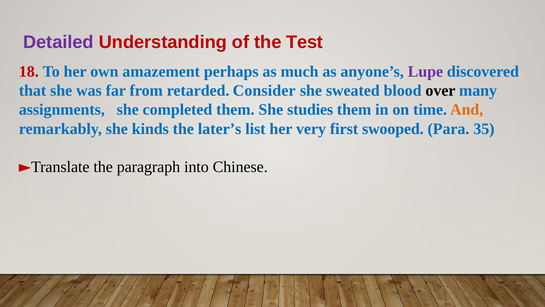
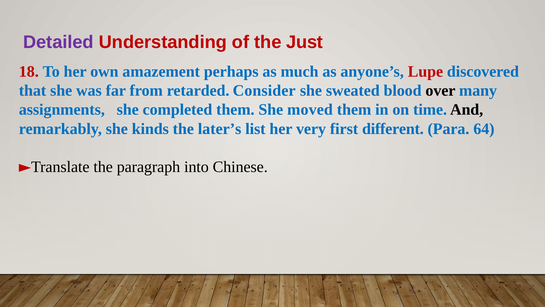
Test: Test -> Just
Lupe colour: purple -> red
studies: studies -> moved
And colour: orange -> black
swooped: swooped -> different
35: 35 -> 64
